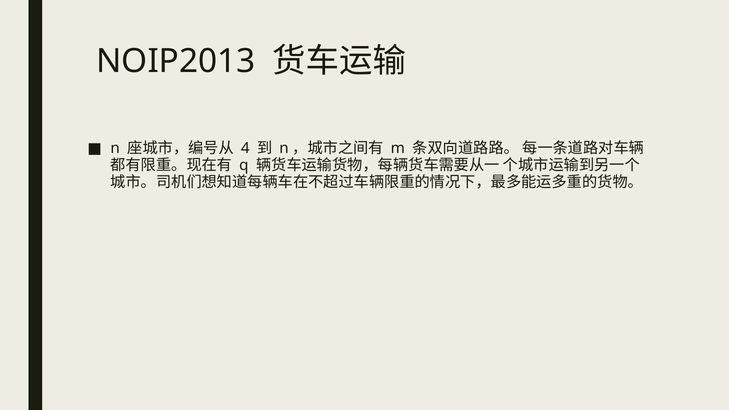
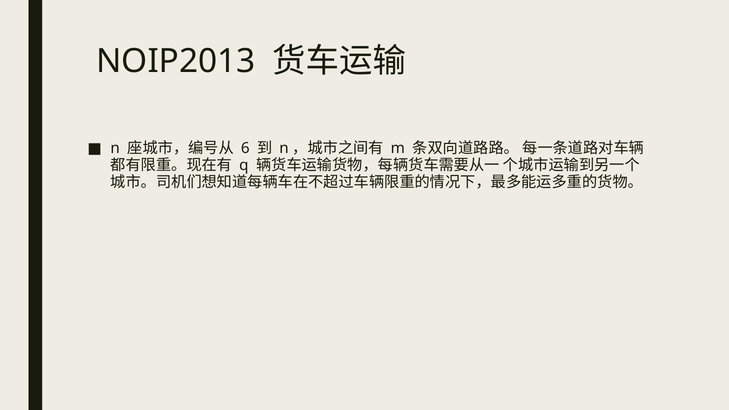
4: 4 -> 6
